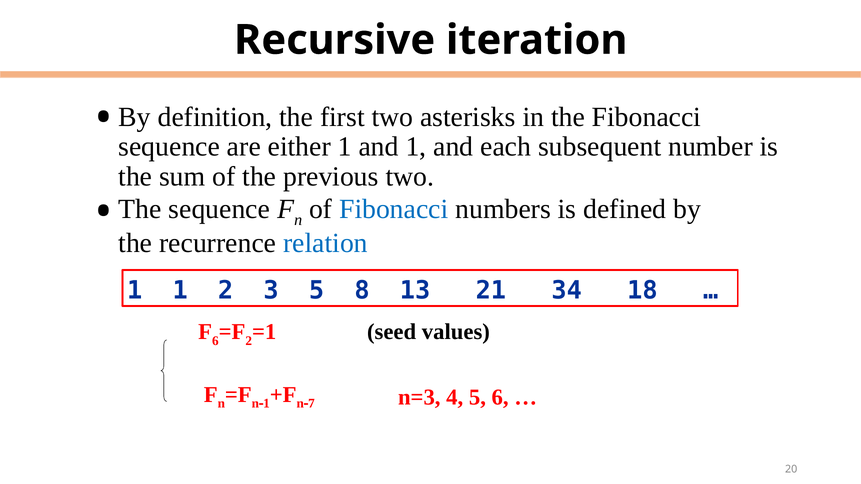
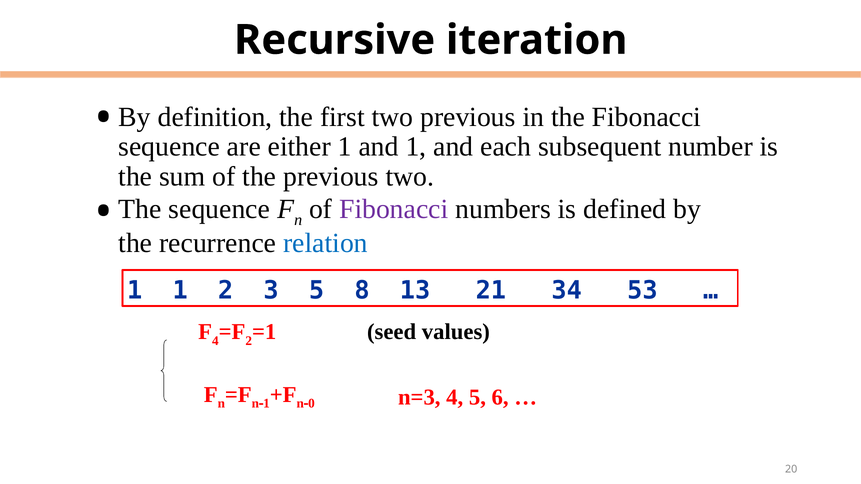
two asterisks: asterisks -> previous
Fibonacci at (394, 209) colour: blue -> purple
18: 18 -> 53
6 at (215, 341): 6 -> 4
7: 7 -> 0
